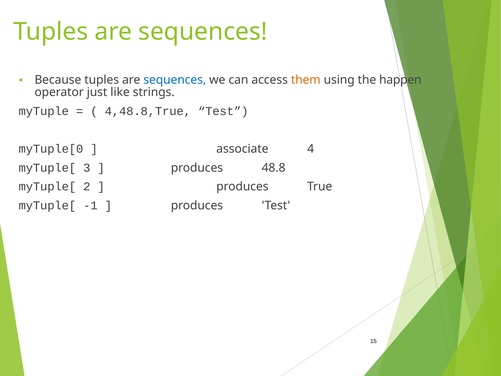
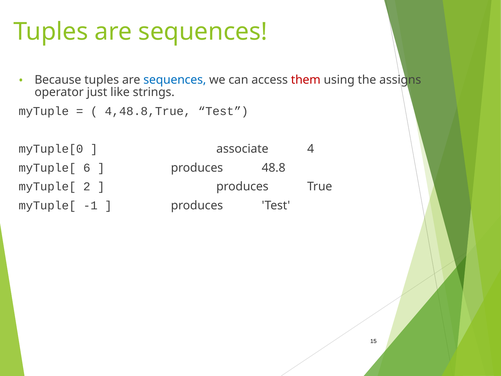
them colour: orange -> red
happen: happen -> assigns
3: 3 -> 6
